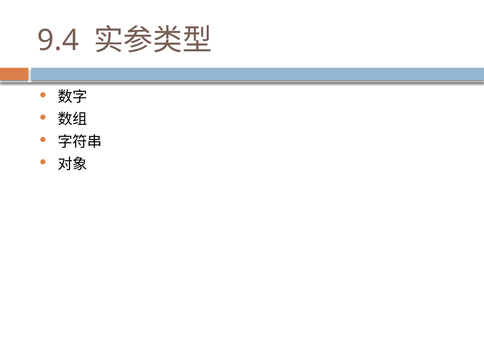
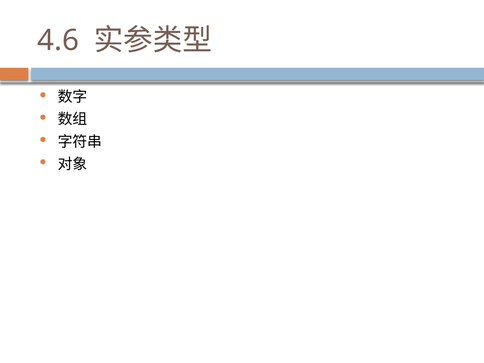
9.4: 9.4 -> 4.6
